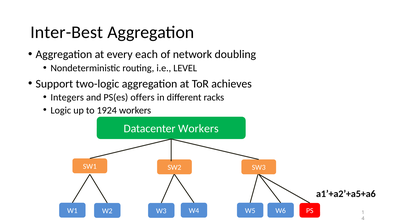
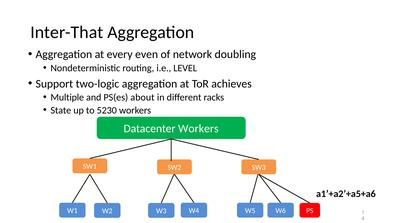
Inter-Best: Inter-Best -> Inter-That
each: each -> even
Integers: Integers -> Multiple
offers: offers -> about
Logic: Logic -> State
1924: 1924 -> 5230
